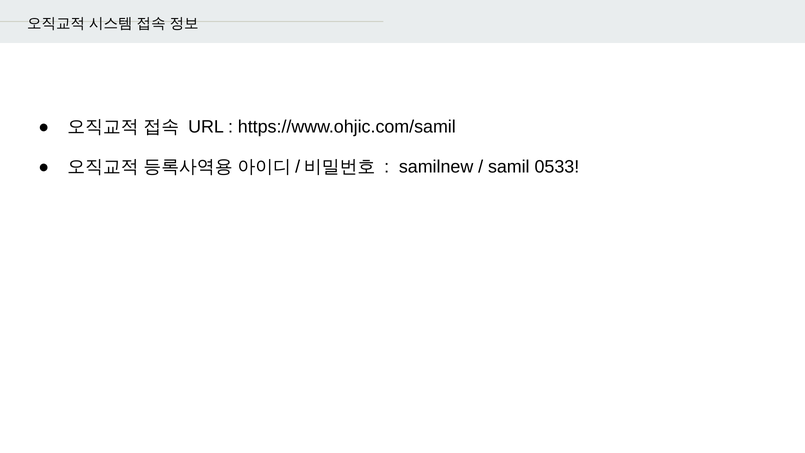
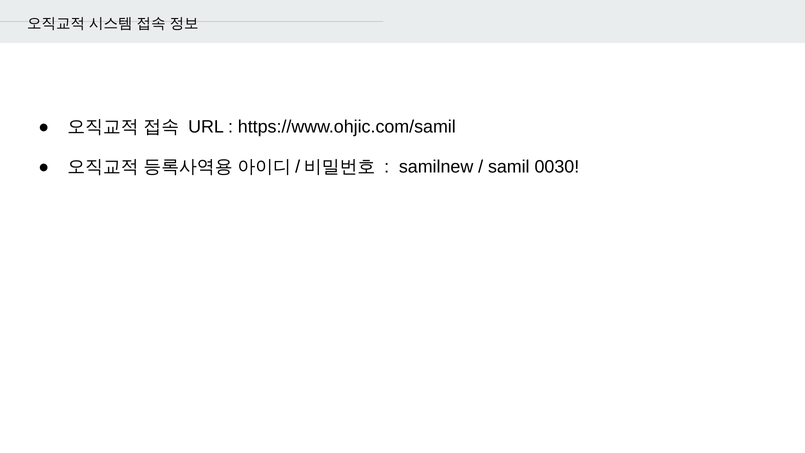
0533: 0533 -> 0030
